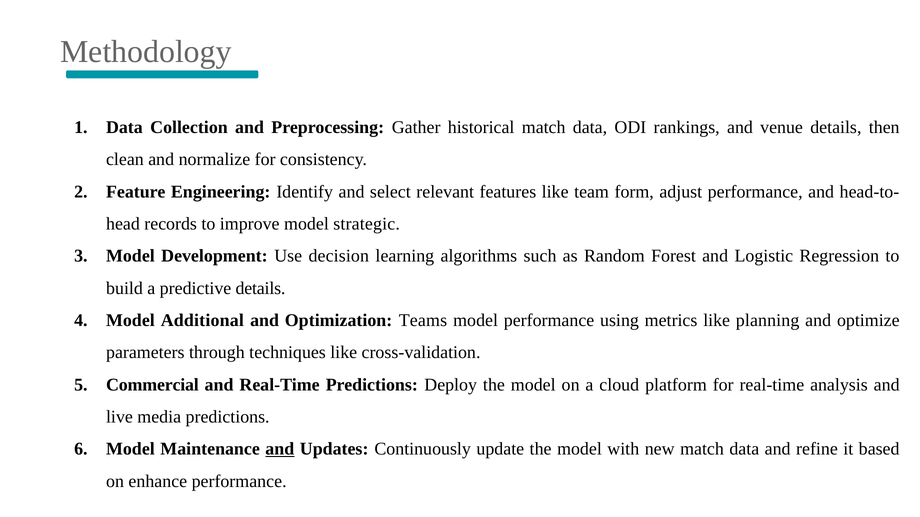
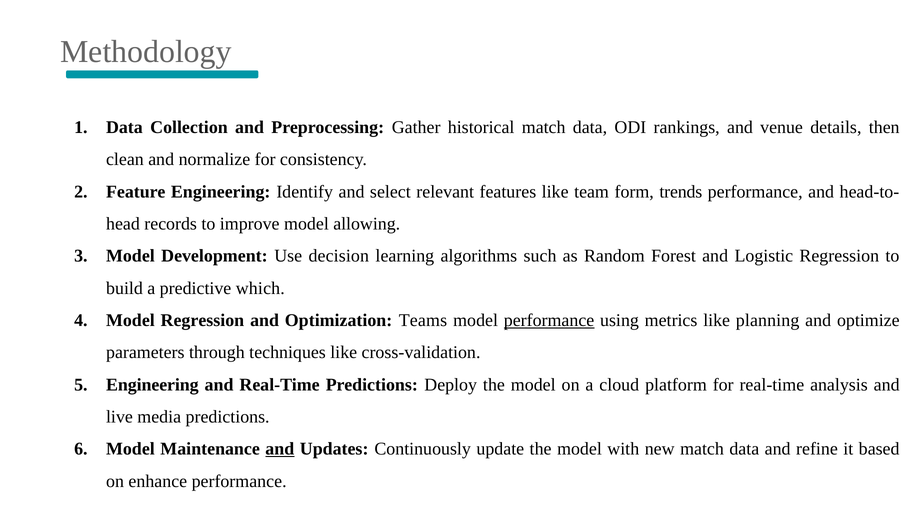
adjust: adjust -> trends
strategic: strategic -> allowing
predictive details: details -> which
Model Additional: Additional -> Regression
performance at (549, 321) underline: none -> present
Commercial at (152, 385): Commercial -> Engineering
